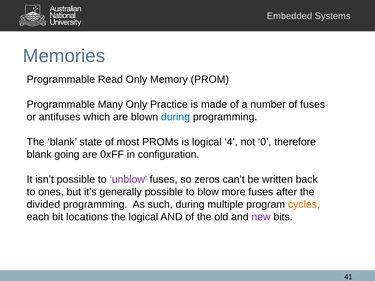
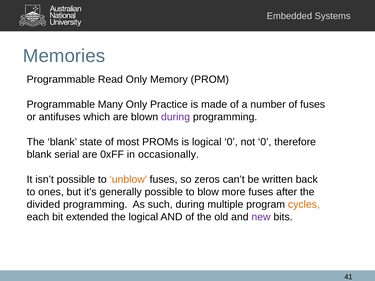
during at (176, 117) colour: blue -> purple
logical 4: 4 -> 0
going: going -> serial
configuration: configuration -> occasionally
unblow colour: purple -> orange
locations: locations -> extended
